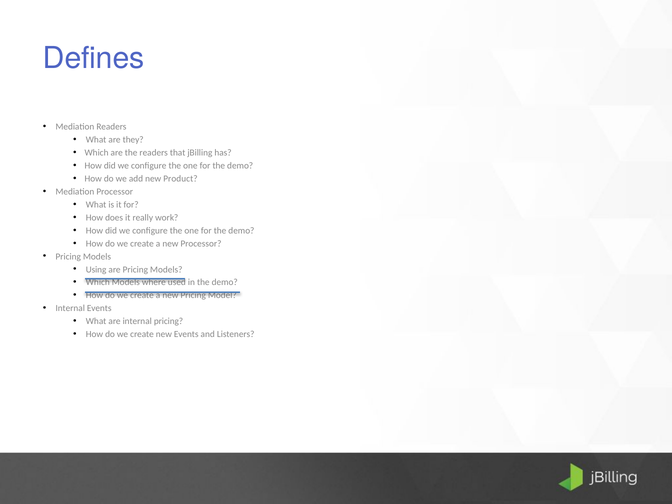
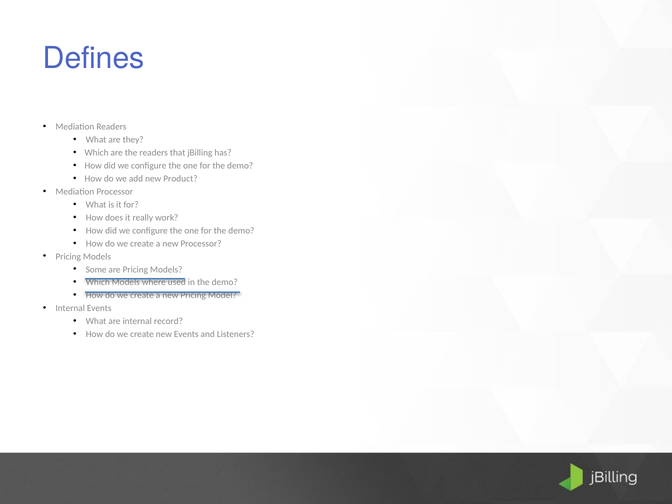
Using: Using -> Some
internal pricing: pricing -> record
